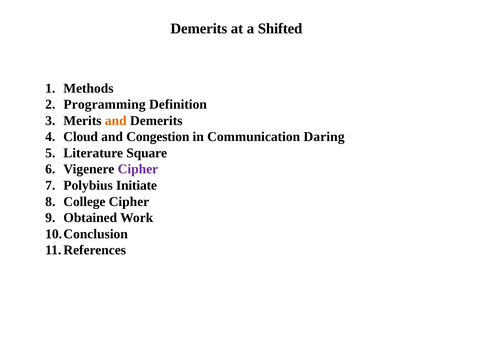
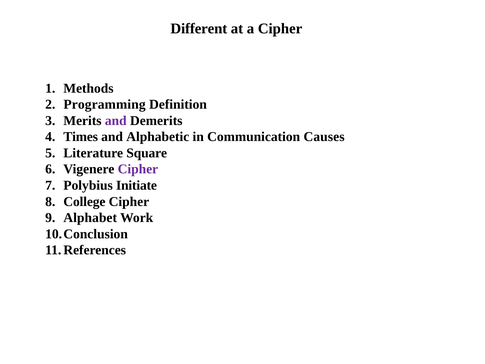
Demerits at (199, 28): Demerits -> Different
a Shifted: Shifted -> Cipher
and at (116, 121) colour: orange -> purple
Cloud: Cloud -> Times
Congestion: Congestion -> Alphabetic
Daring: Daring -> Causes
Obtained: Obtained -> Alphabet
